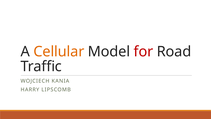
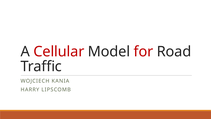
Cellular colour: orange -> red
